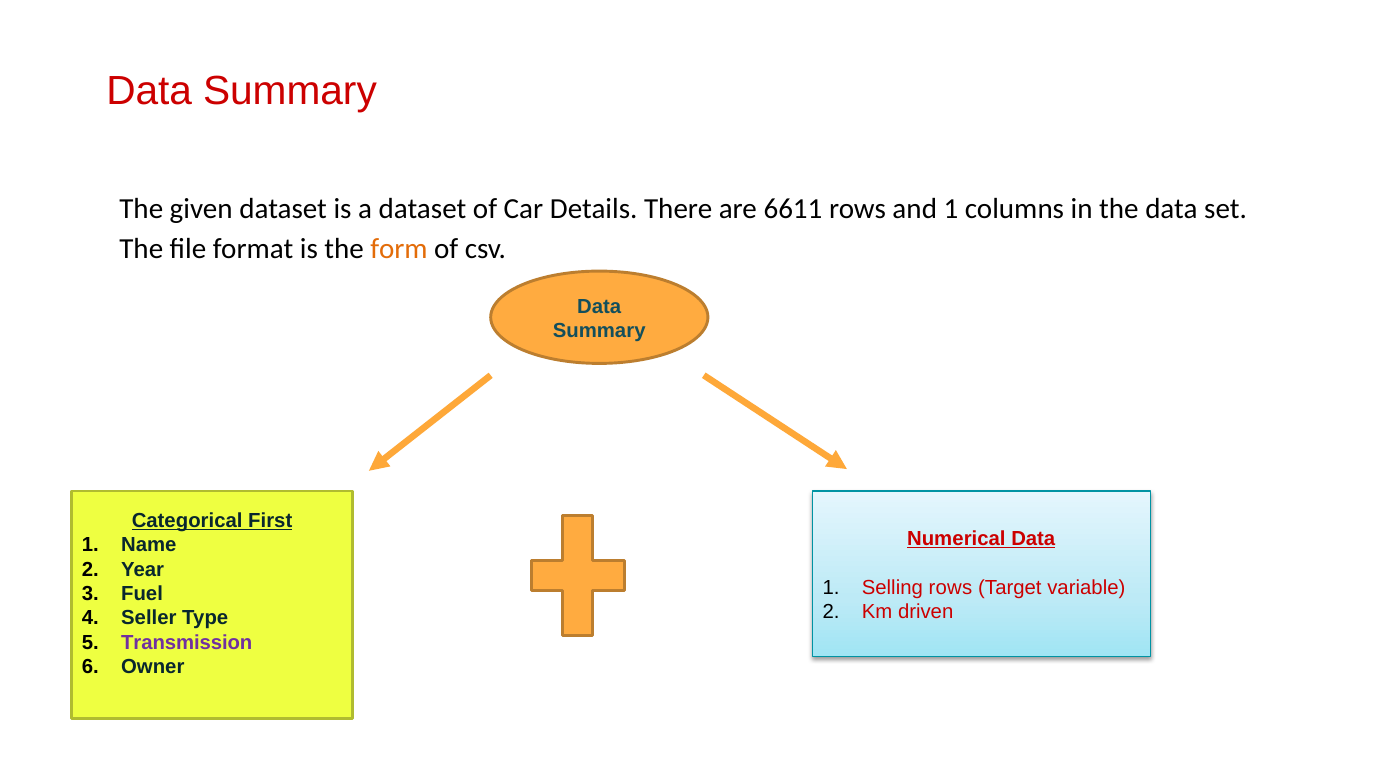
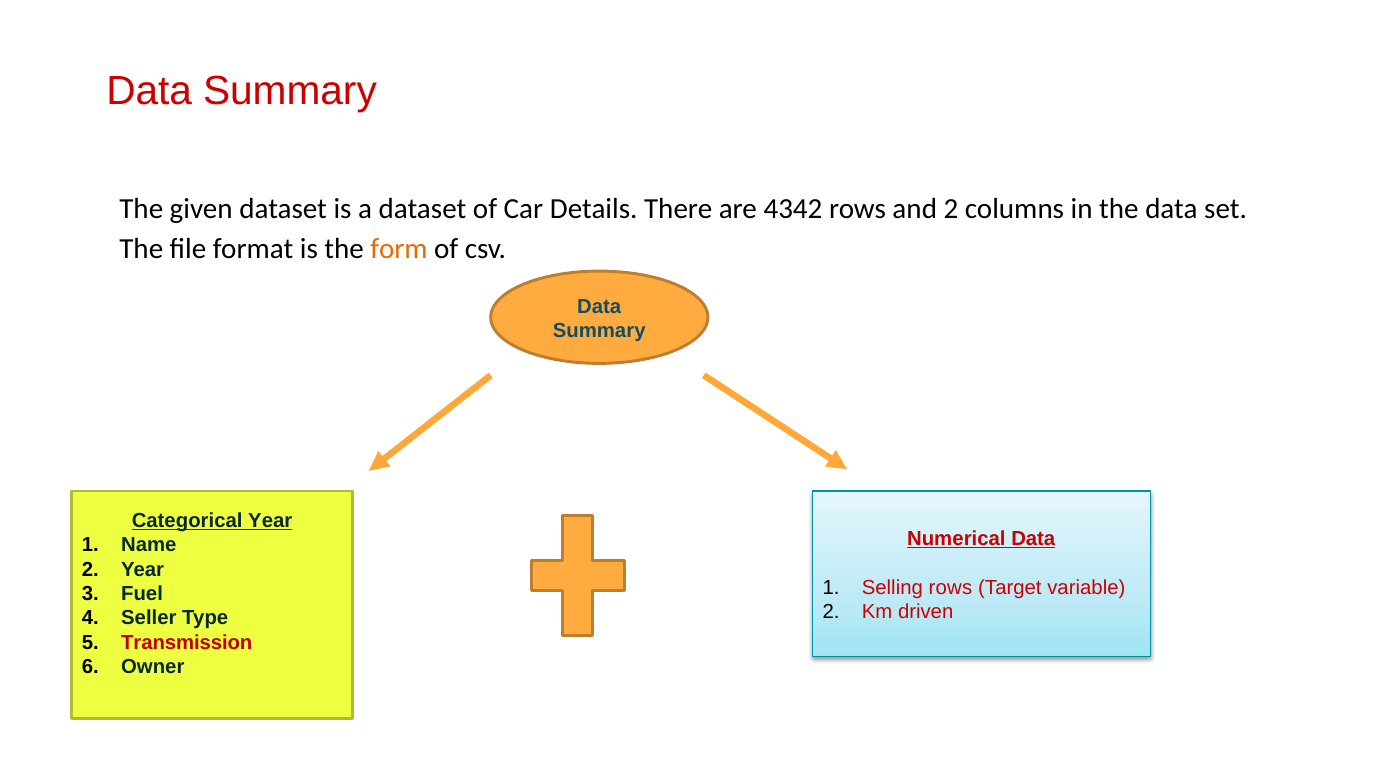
6611: 6611 -> 4342
and 1: 1 -> 2
Categorical First: First -> Year
Transmission colour: purple -> red
